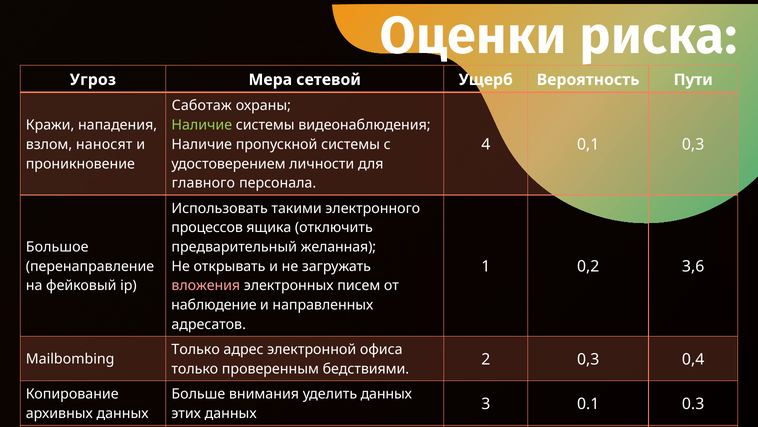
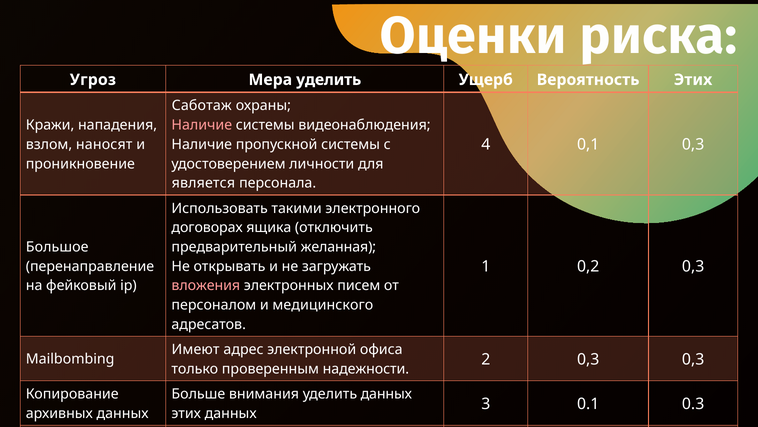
Мера сетевой: сетевой -> уделить
Вероятность Пути: Пути -> Этих
Наличие at (202, 125) colour: light green -> pink
главного: главного -> является
процессов: процессов -> договорах
0,2 3,6: 3,6 -> 0,3
наблюдение: наблюдение -> персоналом
направленных: направленных -> медицинского
Только at (196, 349): Только -> Имеют
0,3 0,4: 0,4 -> 0,3
бедствиями: бедствиями -> надежности
